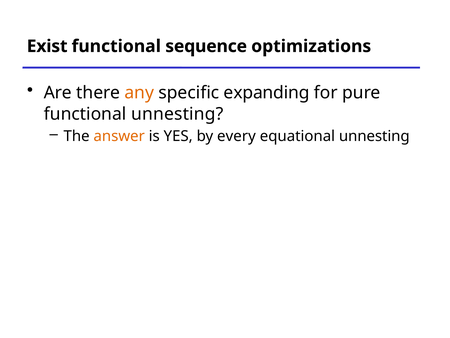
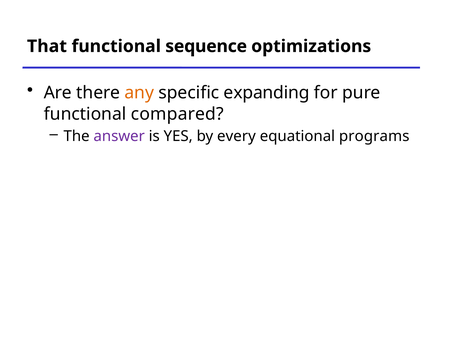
Exist: Exist -> That
functional unnesting: unnesting -> compared
answer colour: orange -> purple
equational unnesting: unnesting -> programs
